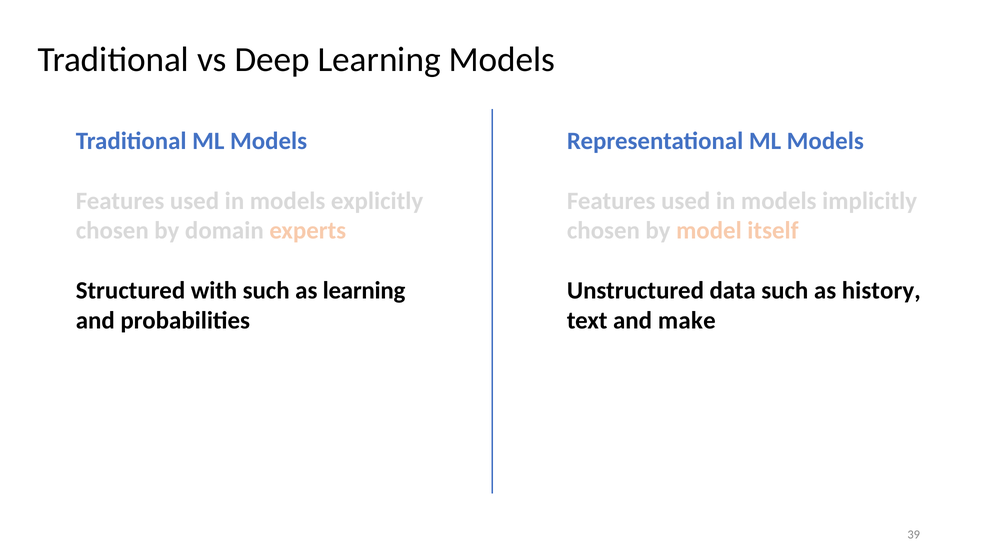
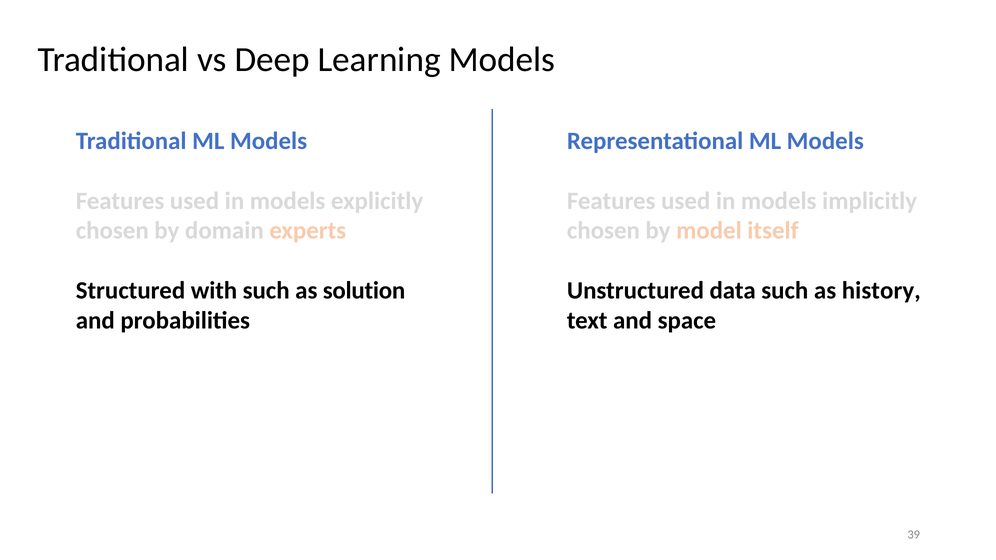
as learning: learning -> solution
make: make -> space
